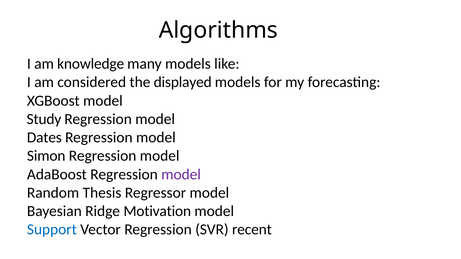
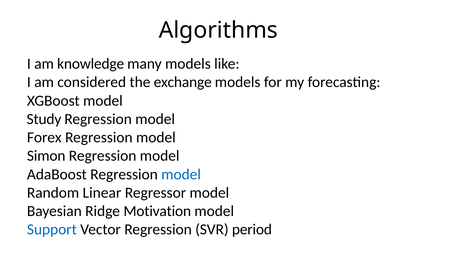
displayed: displayed -> exchange
Dates: Dates -> Forex
model at (181, 174) colour: purple -> blue
Thesis: Thesis -> Linear
recent: recent -> period
